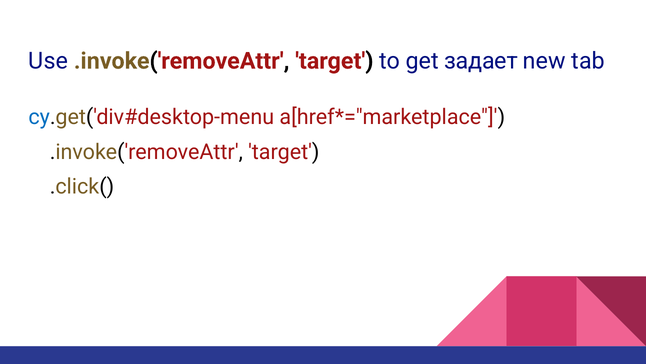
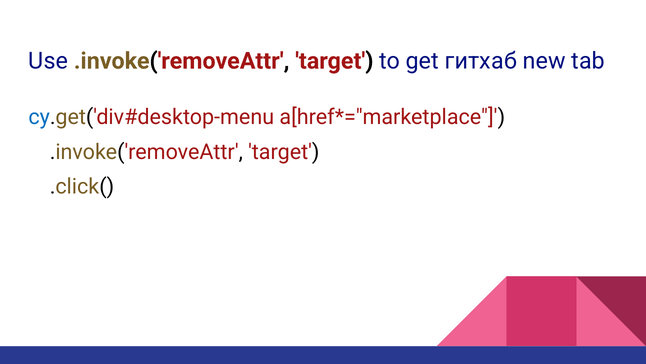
задает: задает -> гитхаб
